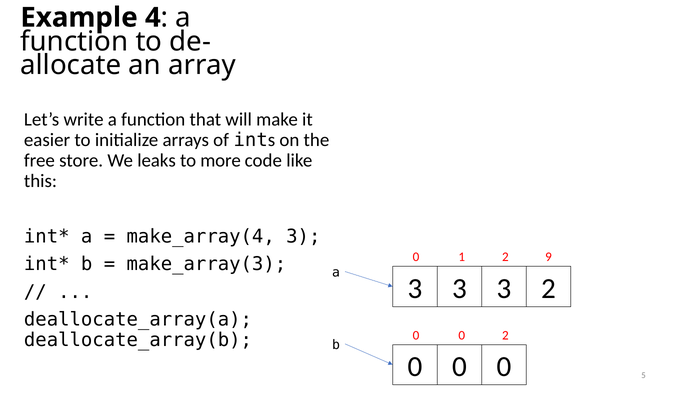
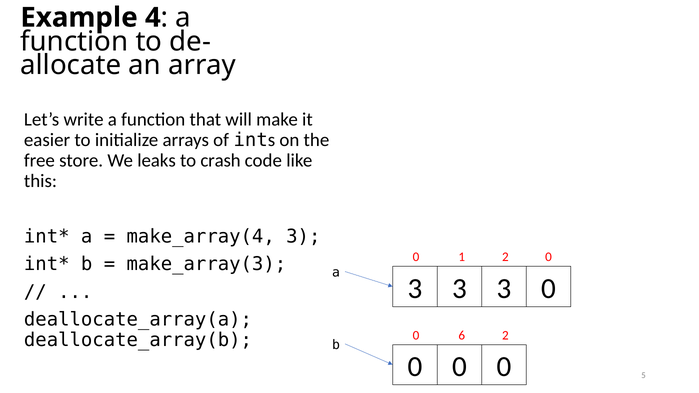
more: more -> crash
2 9: 9 -> 0
3 2: 2 -> 0
0 at (462, 335): 0 -> 6
